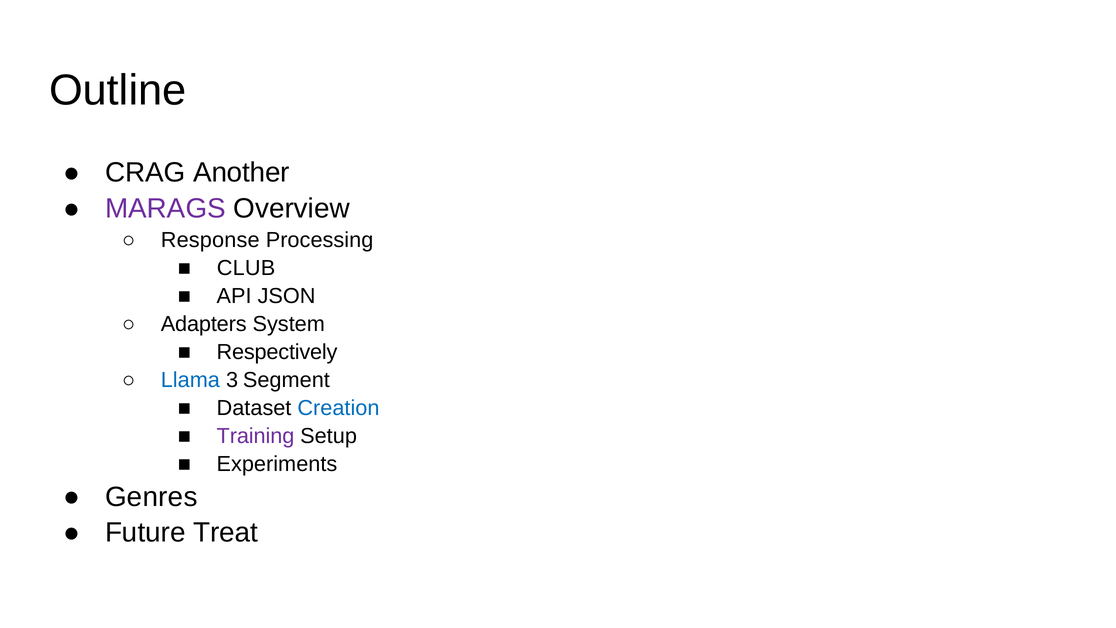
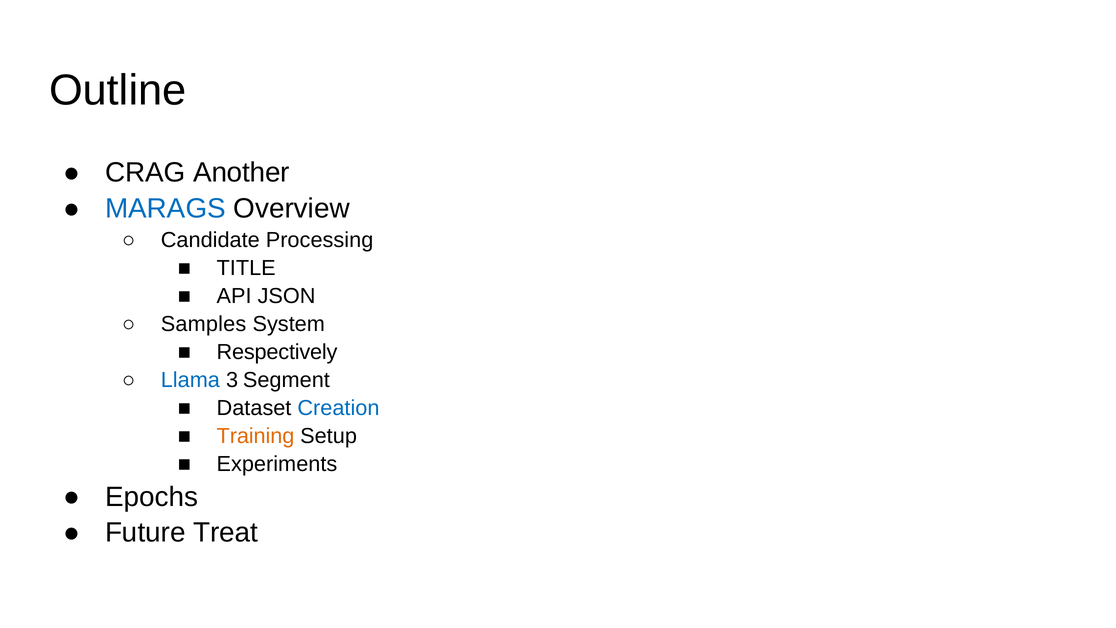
MARAGS colour: purple -> blue
Response: Response -> Candidate
CLUB: CLUB -> TITLE
Adapters: Adapters -> Samples
Training colour: purple -> orange
Genres: Genres -> Epochs
